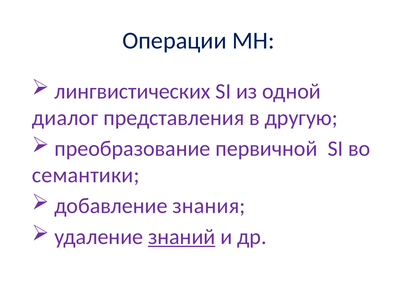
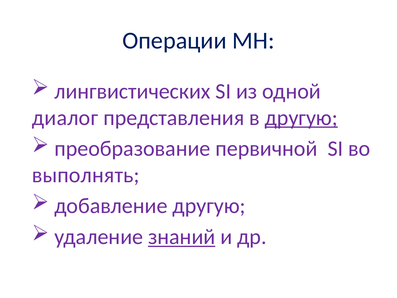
другую at (301, 118) underline: none -> present
семантики: семантики -> выполнять
добавление знания: знания -> другую
